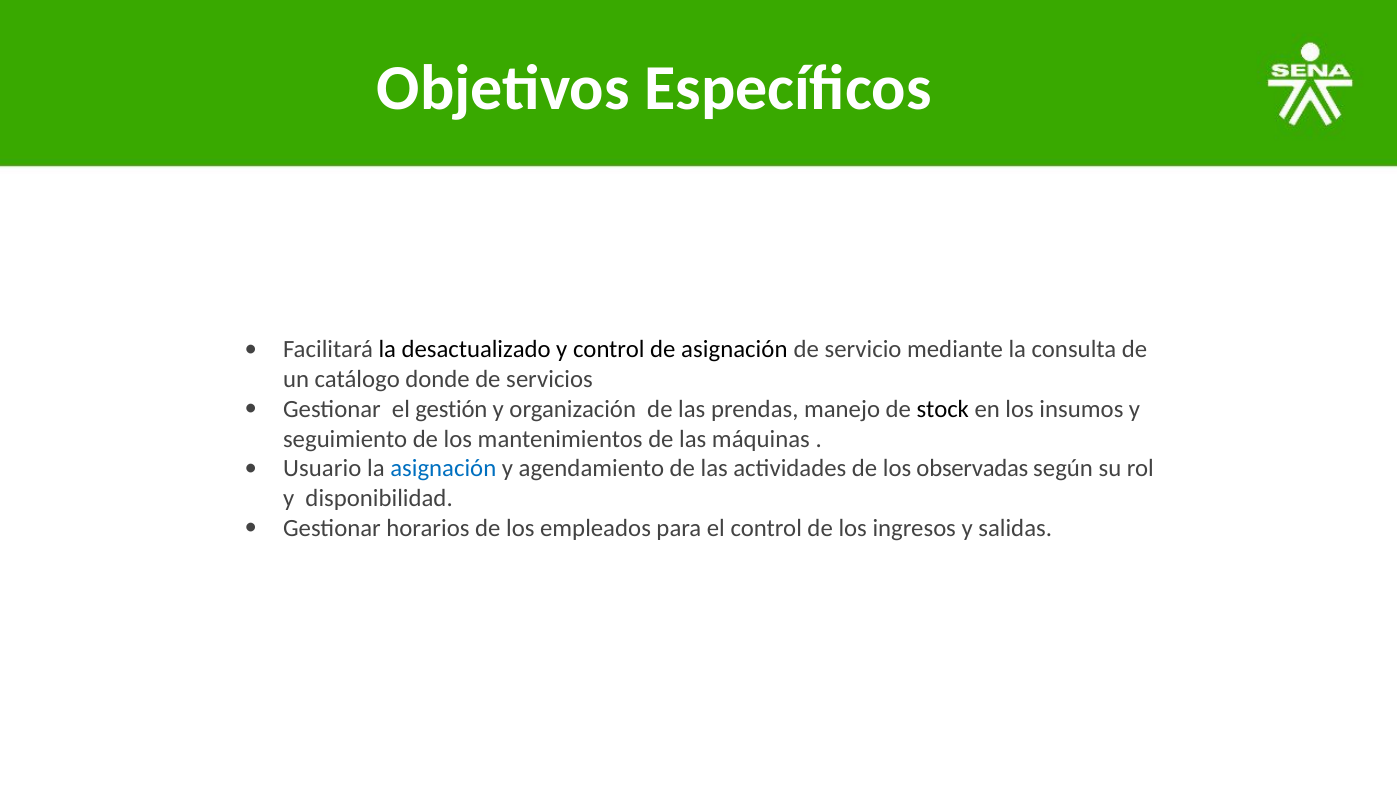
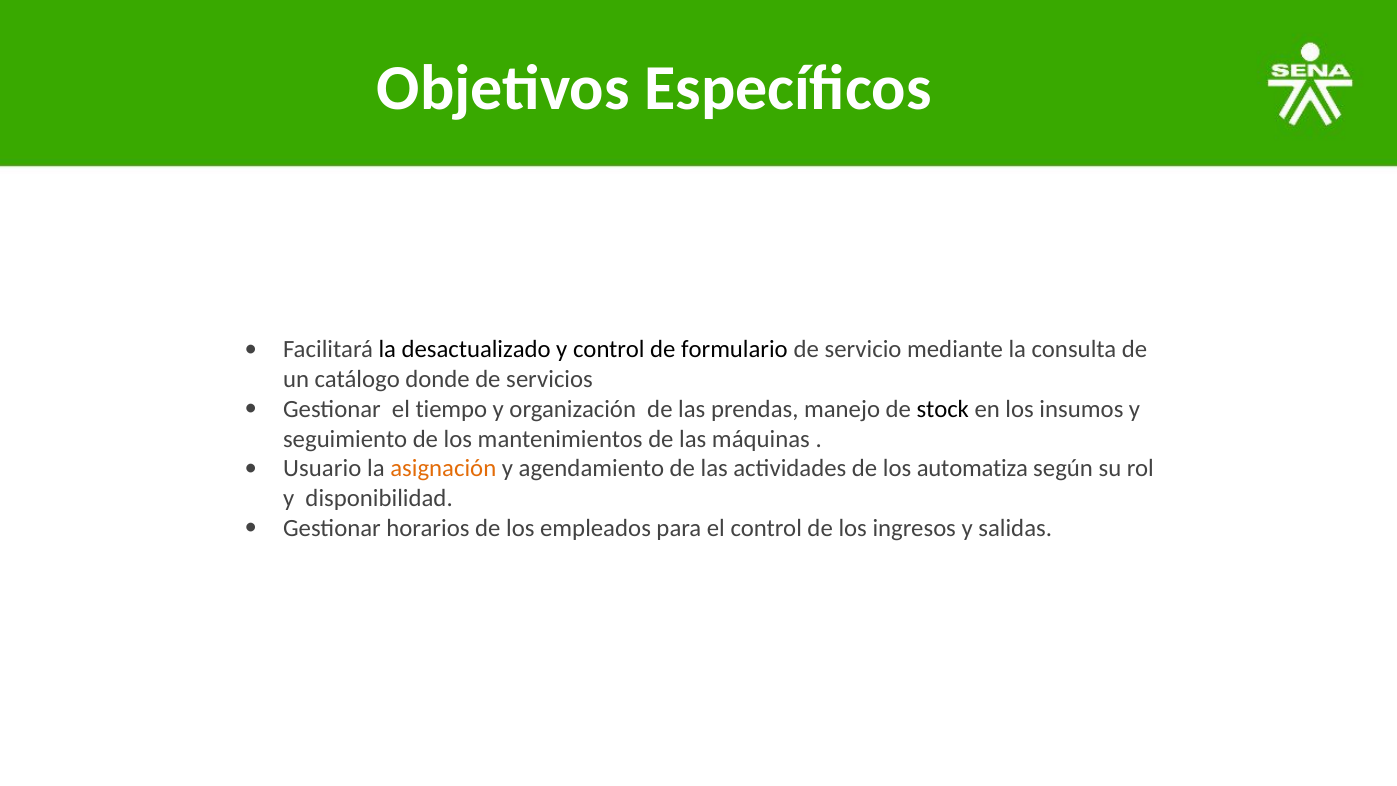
de asignación: asignación -> formulario
gestión: gestión -> tiempo
asignación at (443, 469) colour: blue -> orange
observadas: observadas -> automatiza
